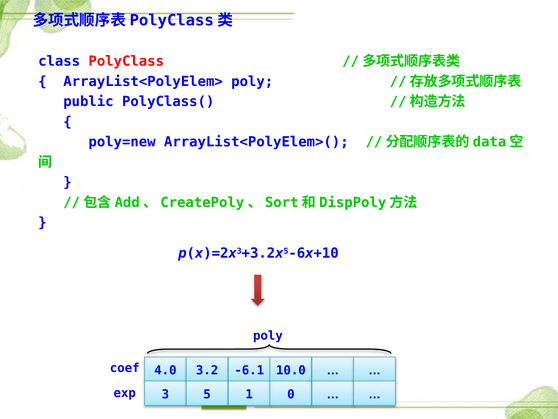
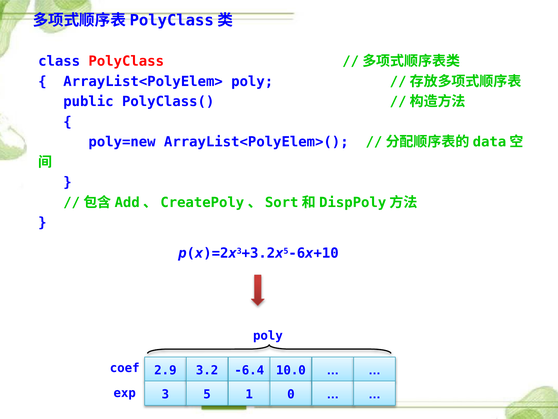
4.0: 4.0 -> 2.9
-6.1: -6.1 -> -6.4
